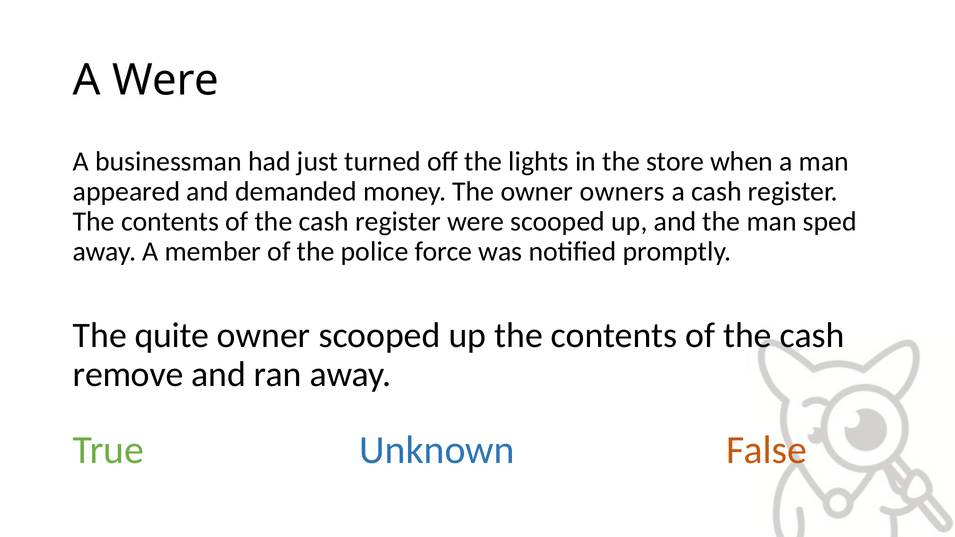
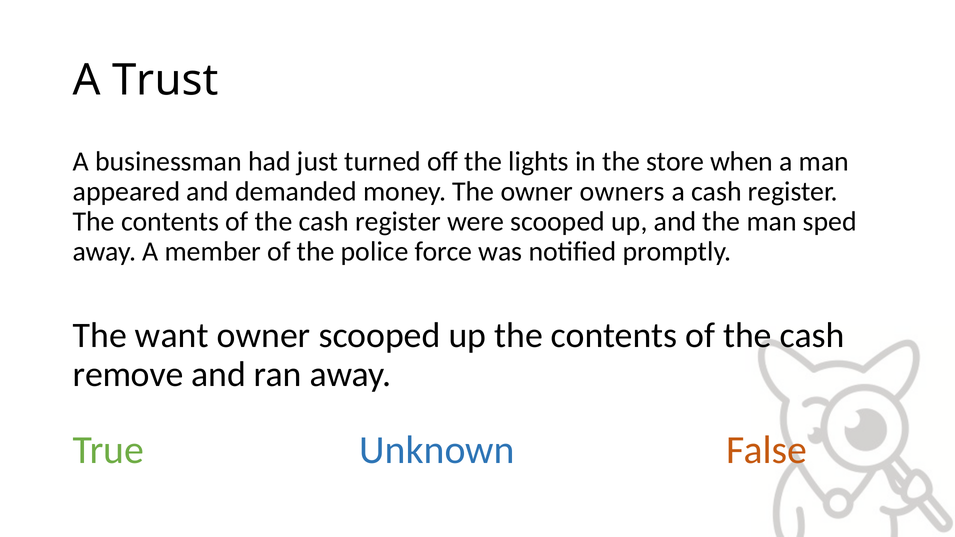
A Were: Were -> Trust
quite: quite -> want
